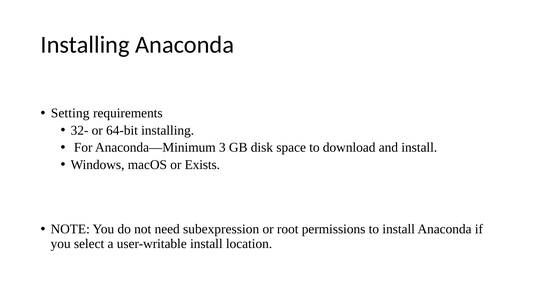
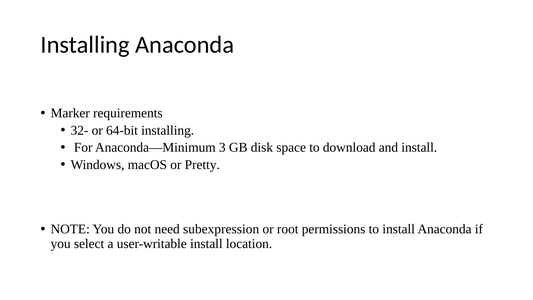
Setting: Setting -> Marker
Exists: Exists -> Pretty
